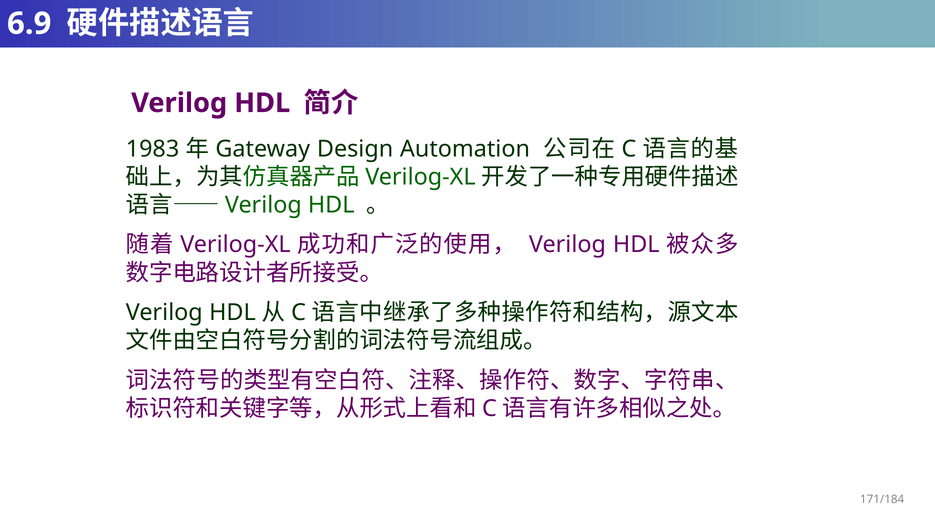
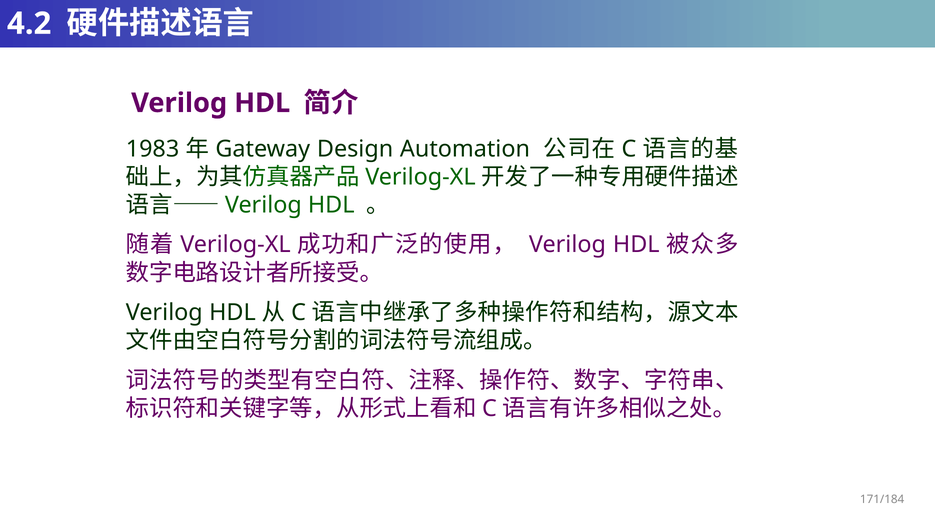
6.9: 6.9 -> 4.2
